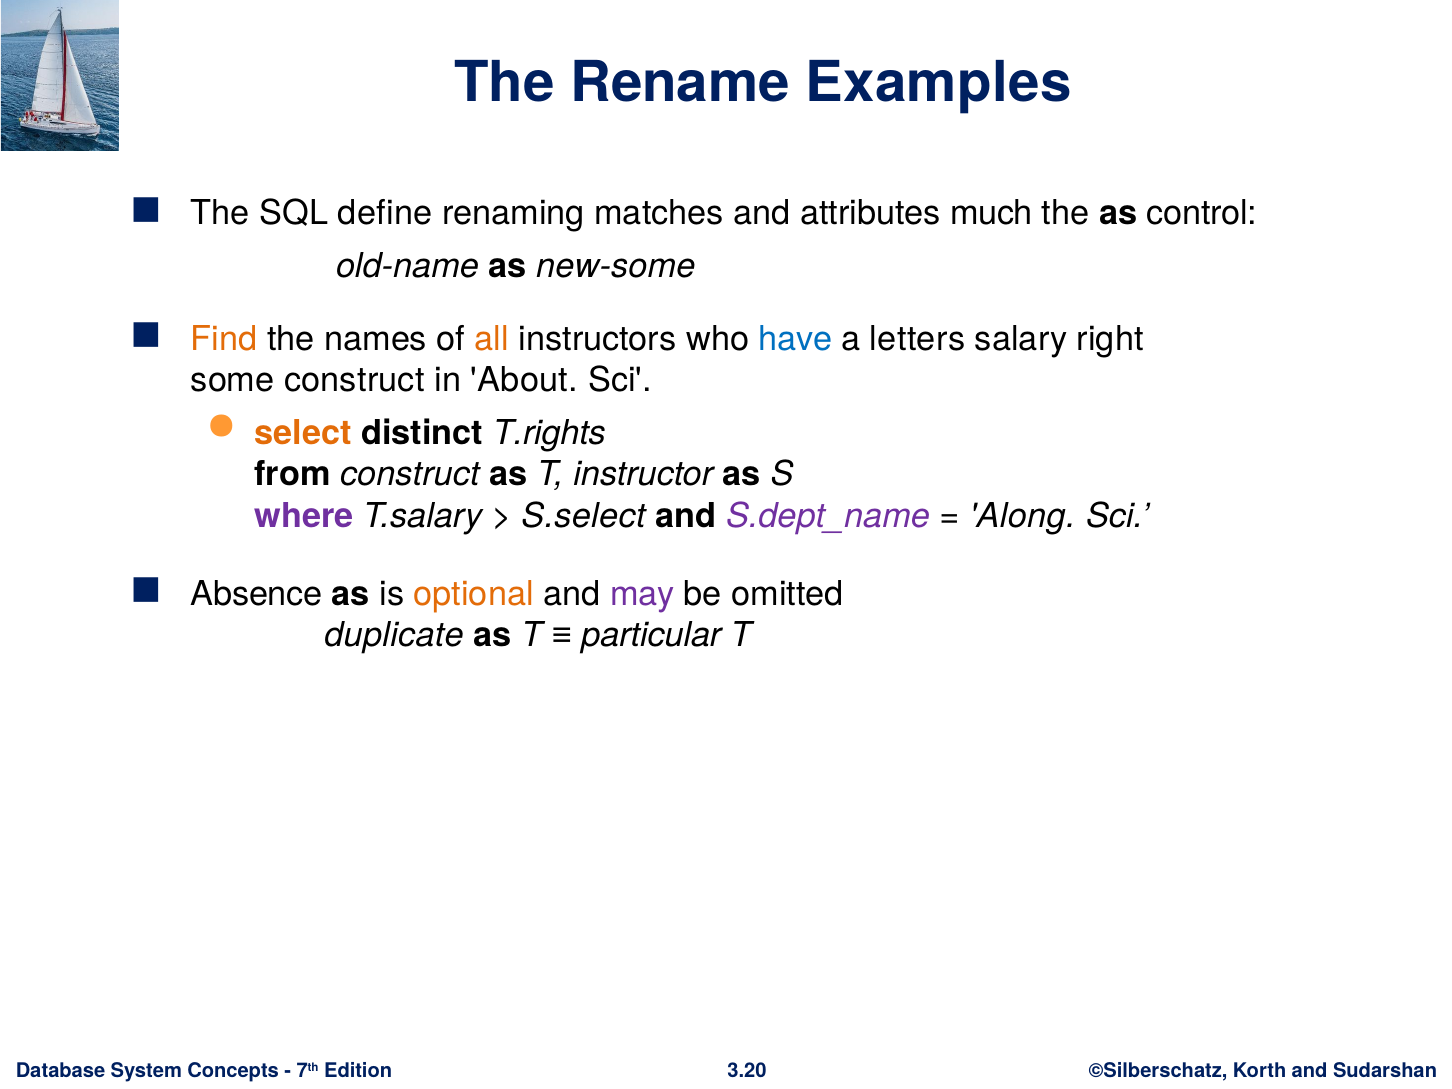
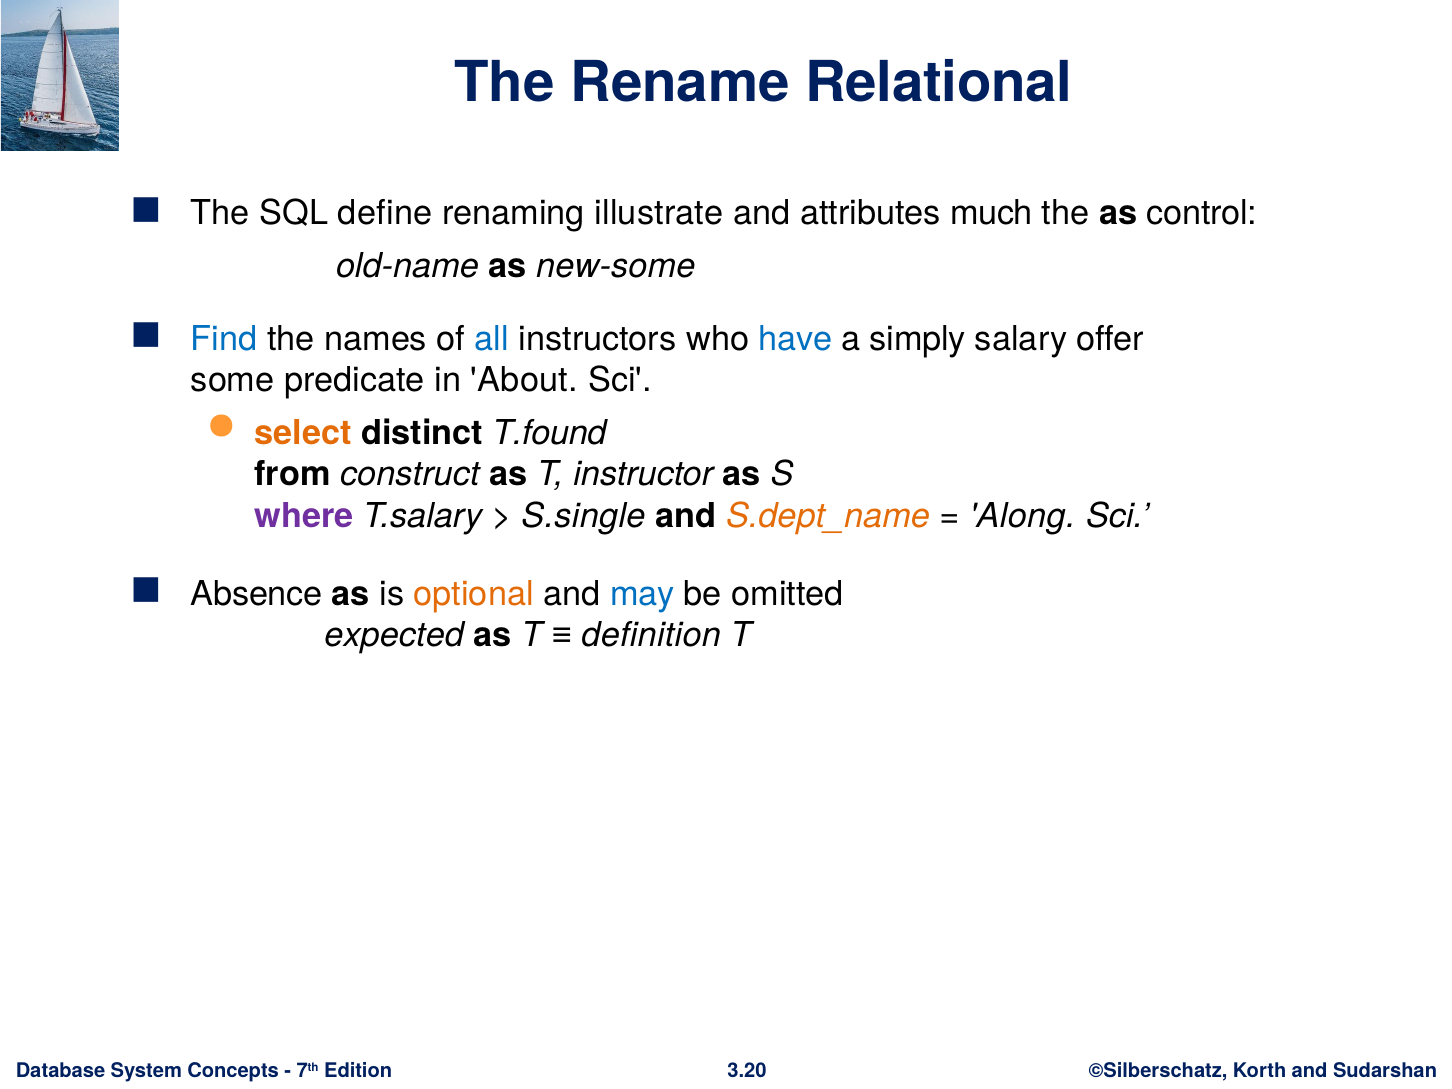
Examples: Examples -> Relational
matches: matches -> illustrate
Find colour: orange -> blue
all colour: orange -> blue
letters: letters -> simply
right: right -> offer
some construct: construct -> predicate
T.rights: T.rights -> T.found
S.select: S.select -> S.single
S.dept_name colour: purple -> orange
may colour: purple -> blue
duplicate: duplicate -> expected
particular: particular -> definition
